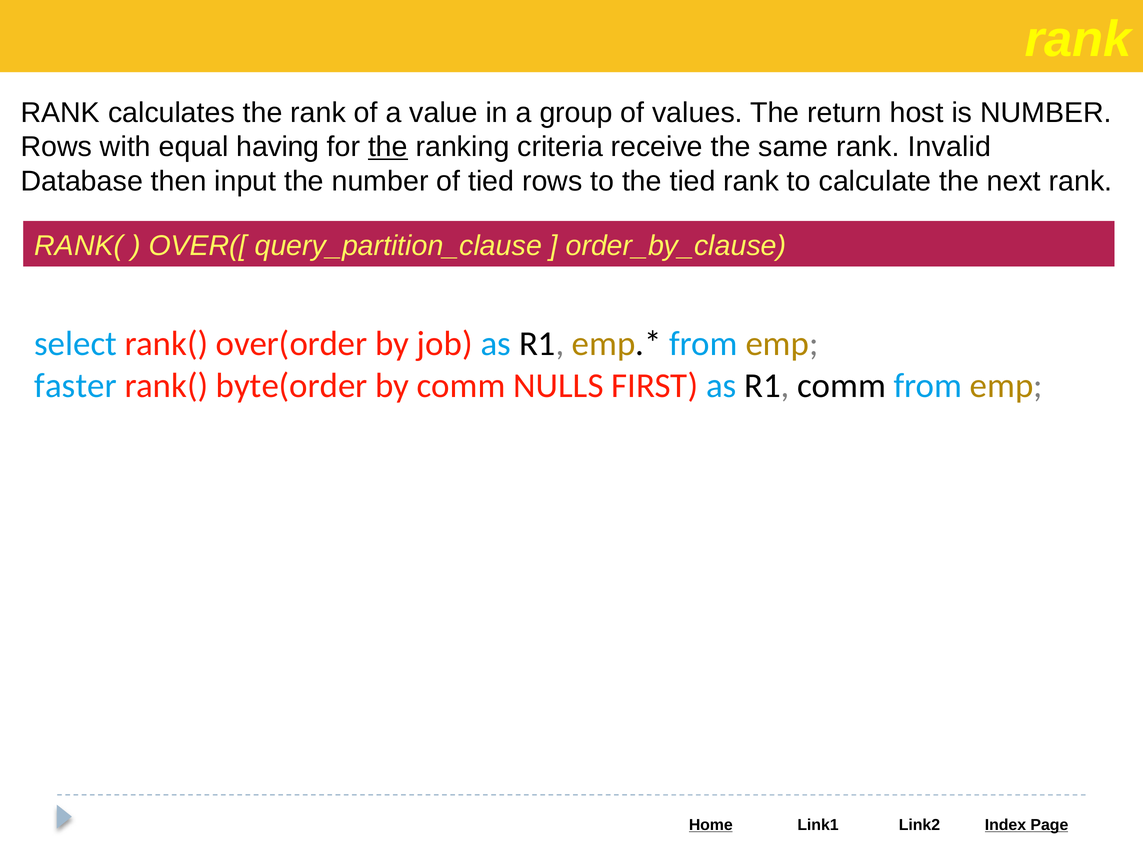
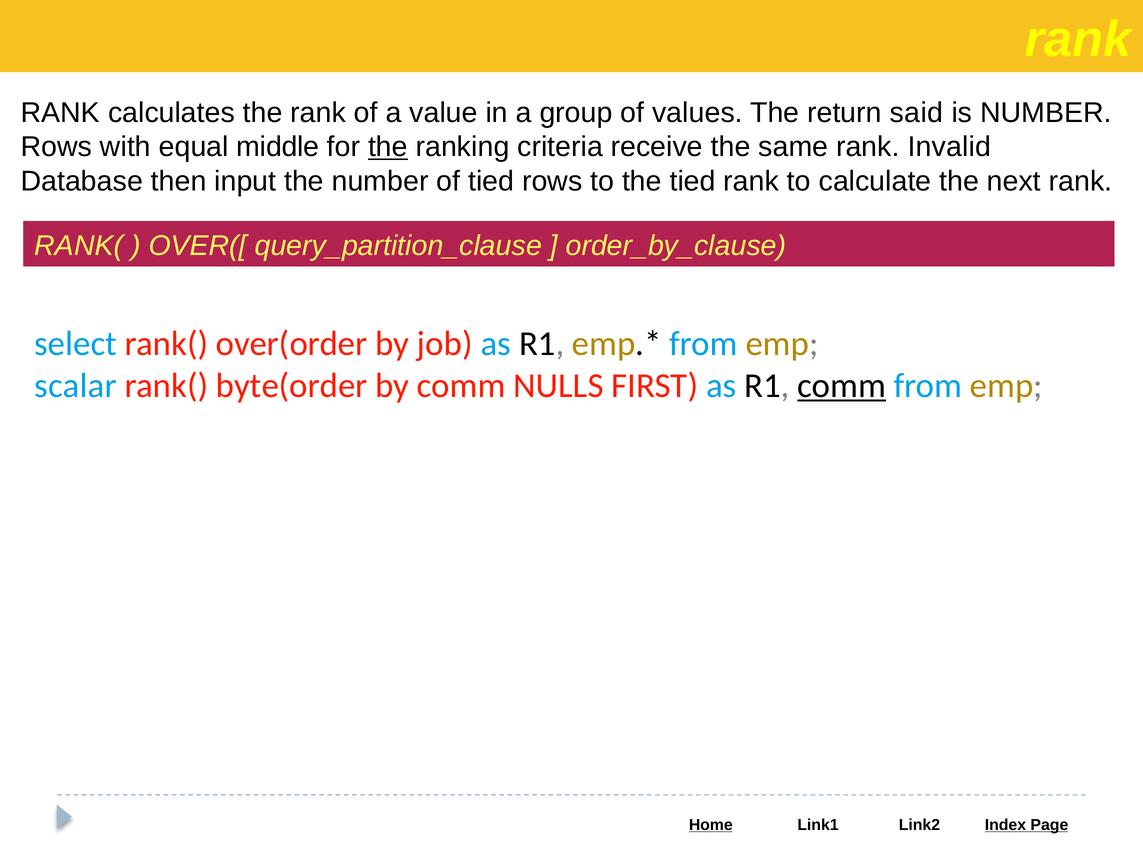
host: host -> said
having: having -> middle
faster: faster -> scalar
comm at (842, 385) underline: none -> present
